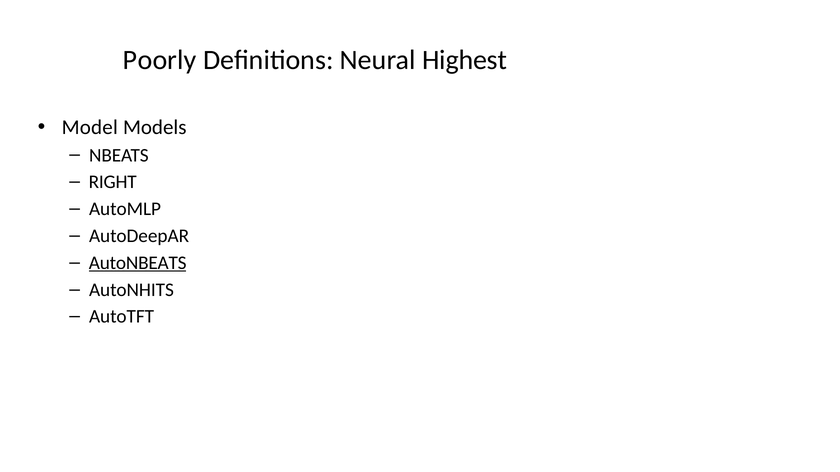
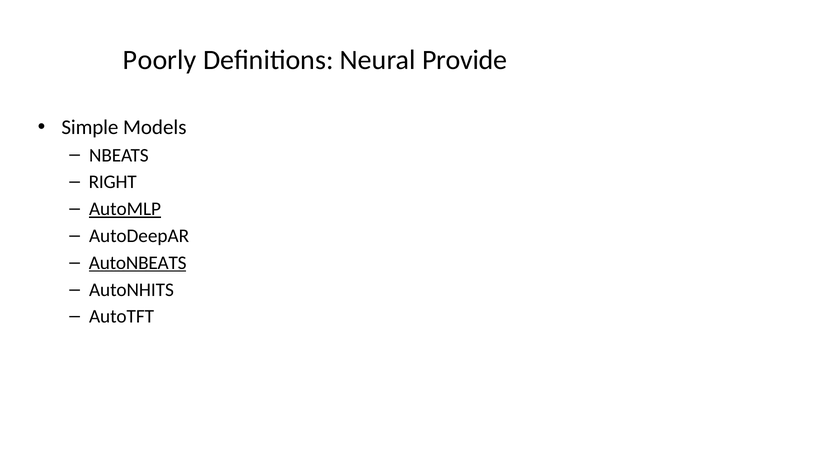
Highest: Highest -> Provide
Model: Model -> Simple
AutoMLP underline: none -> present
